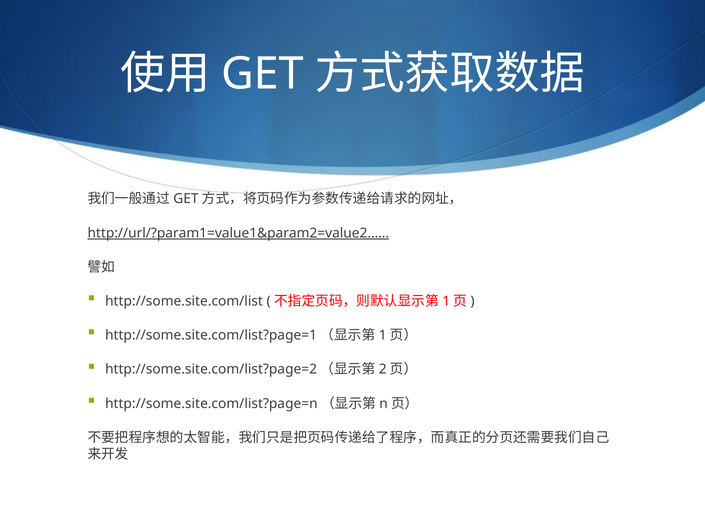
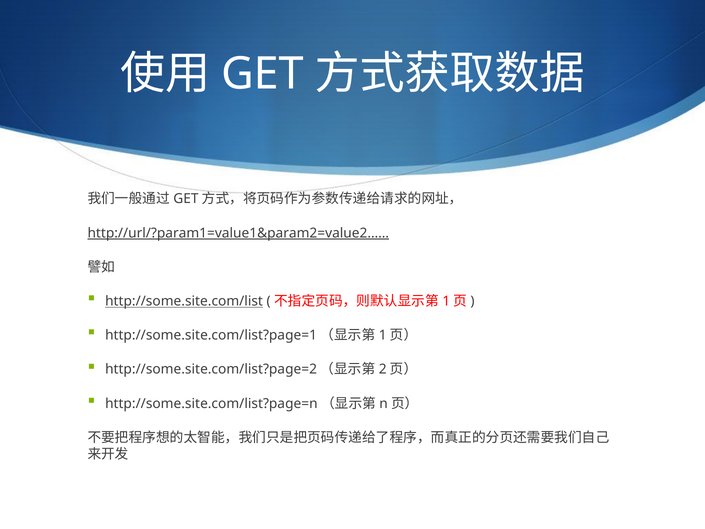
http://some.site.com/list underline: none -> present
